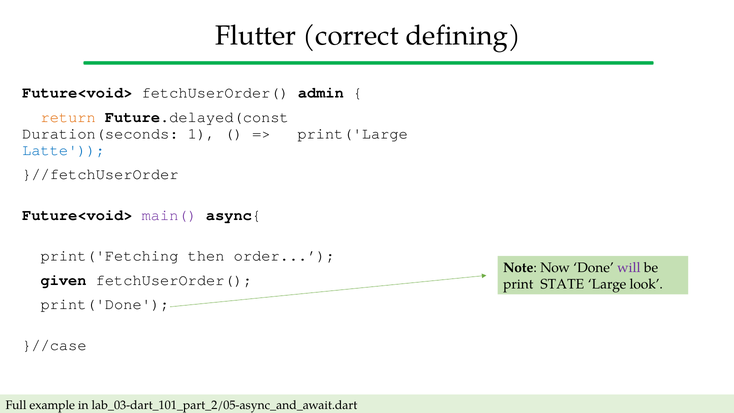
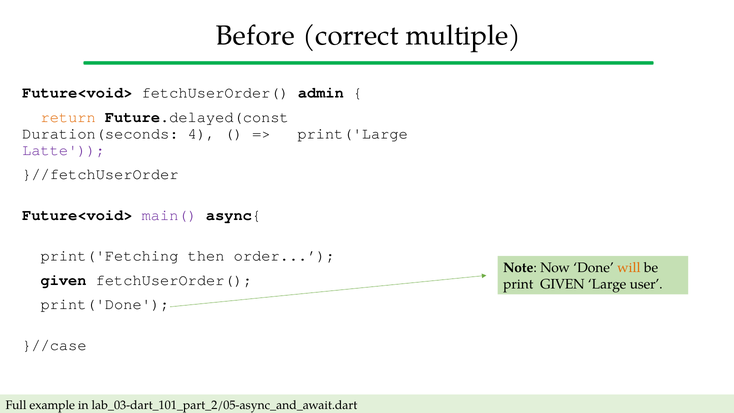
Flutter: Flutter -> Before
defining: defining -> multiple
1: 1 -> 4
Latte colour: blue -> purple
will colour: purple -> orange
print STATE: STATE -> GIVEN
look: look -> user
